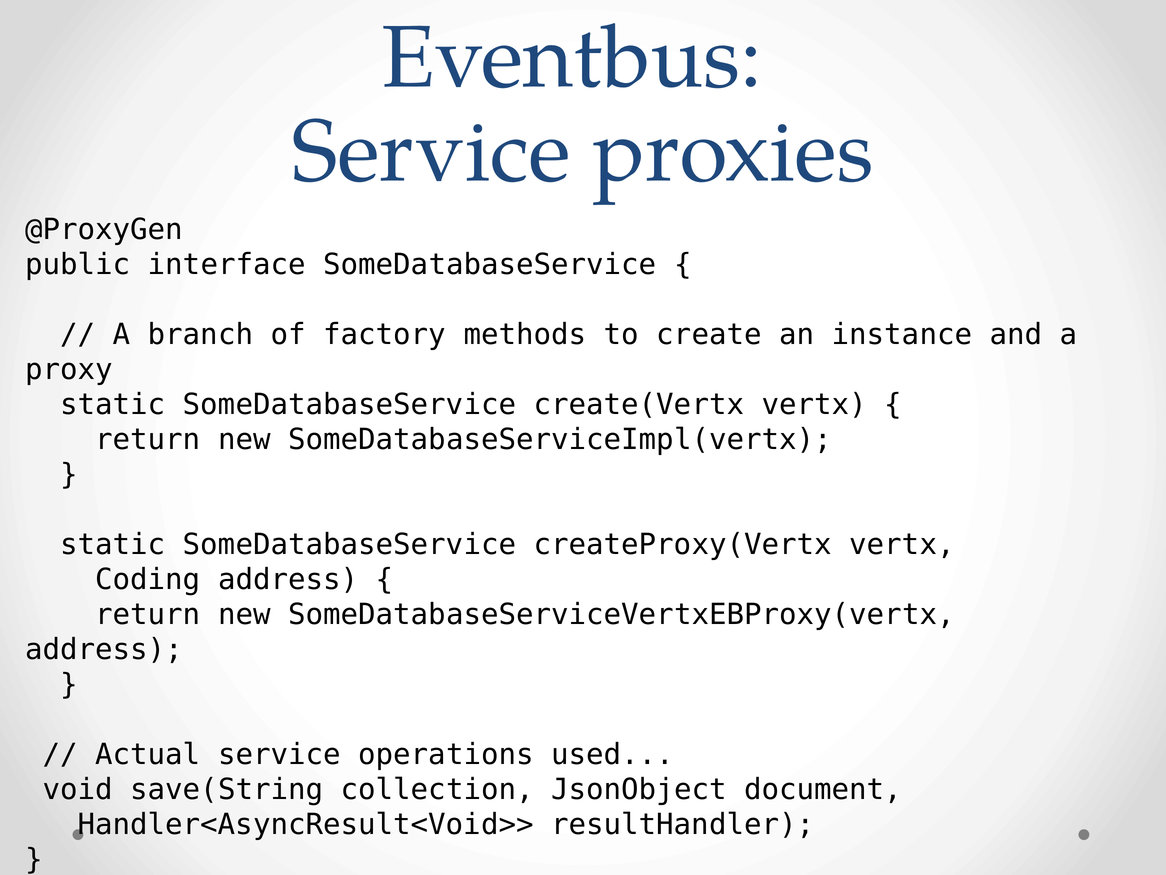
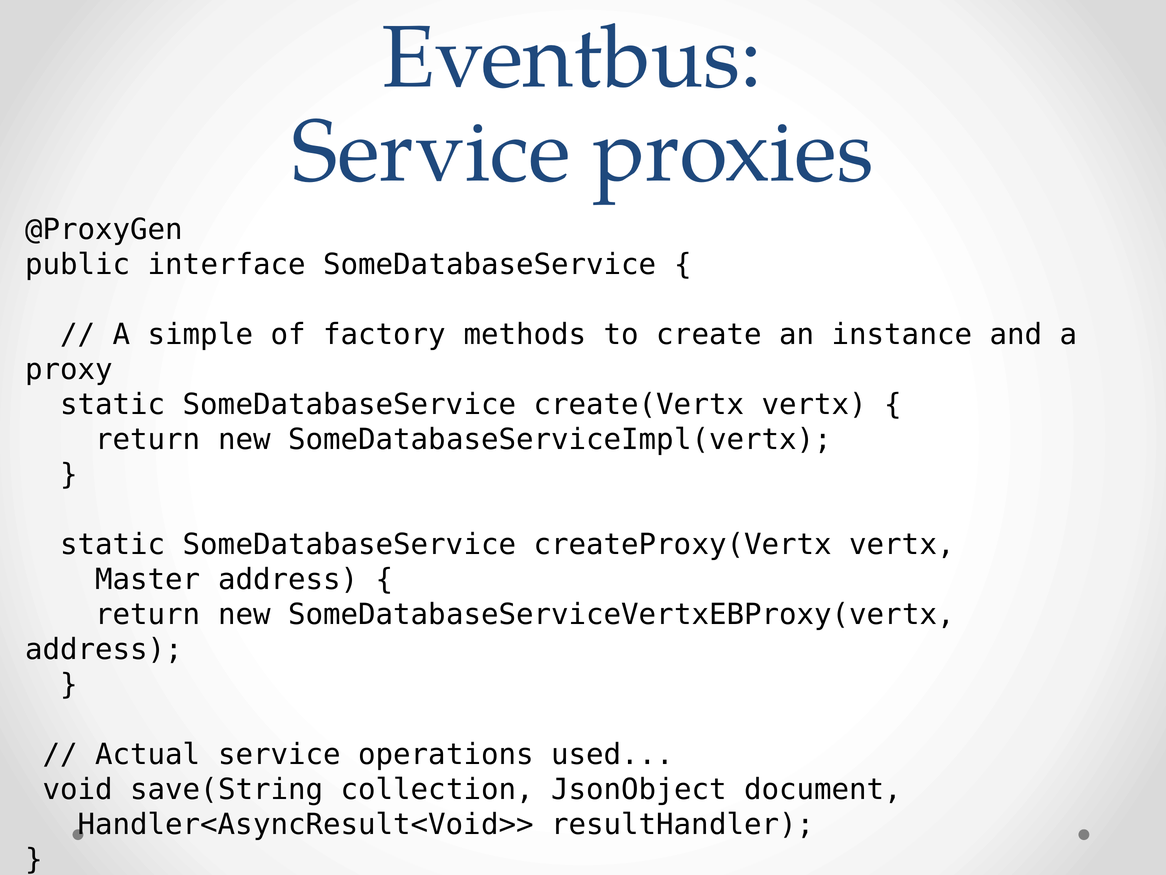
branch: branch -> simple
Coding: Coding -> Master
